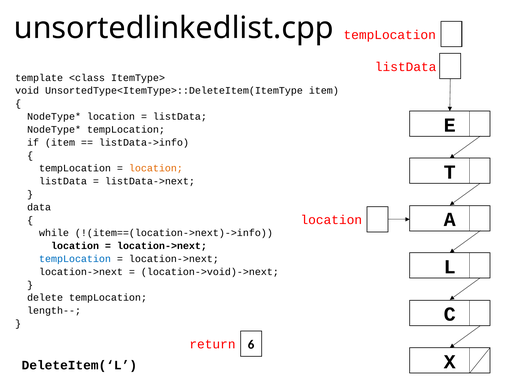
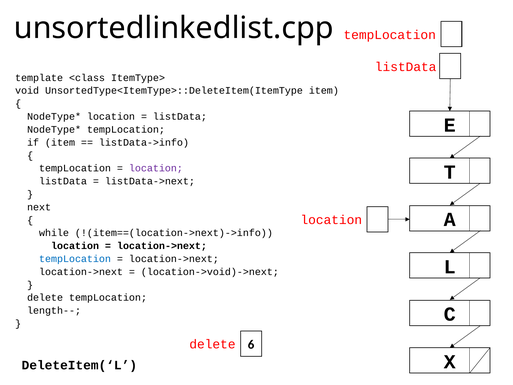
location at (156, 168) colour: orange -> purple
data: data -> next
return at (212, 344): return -> delete
